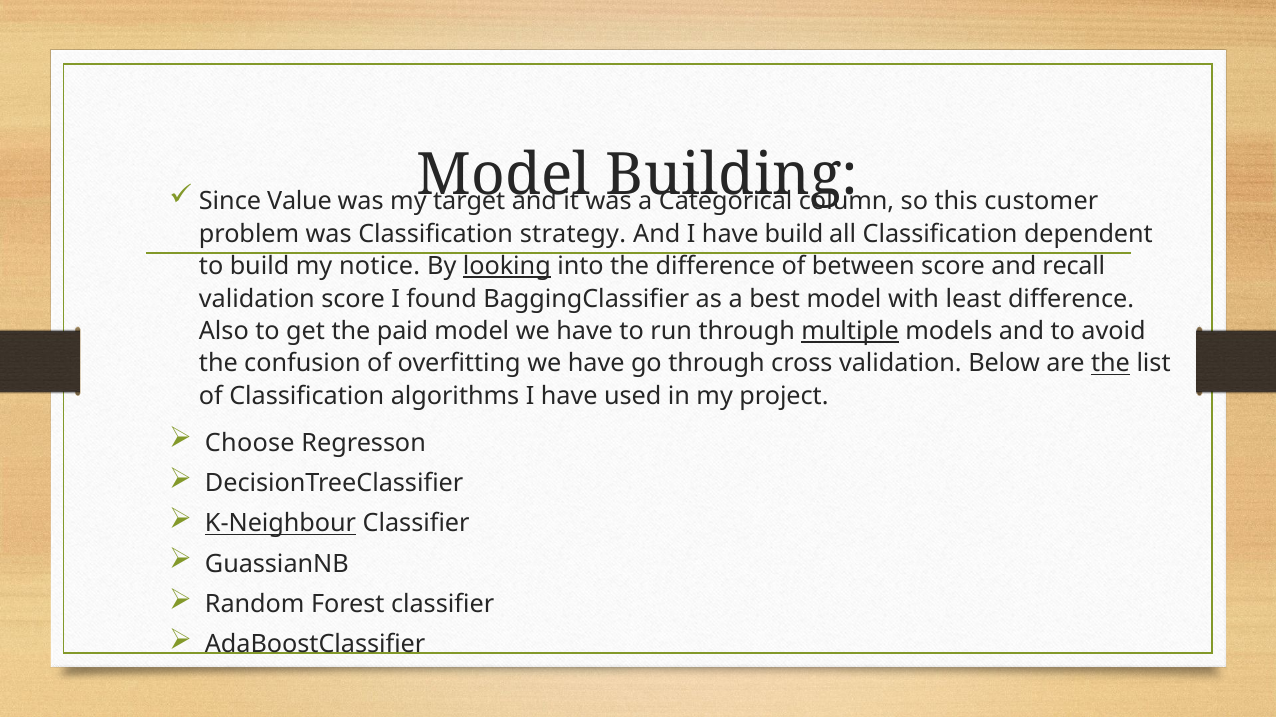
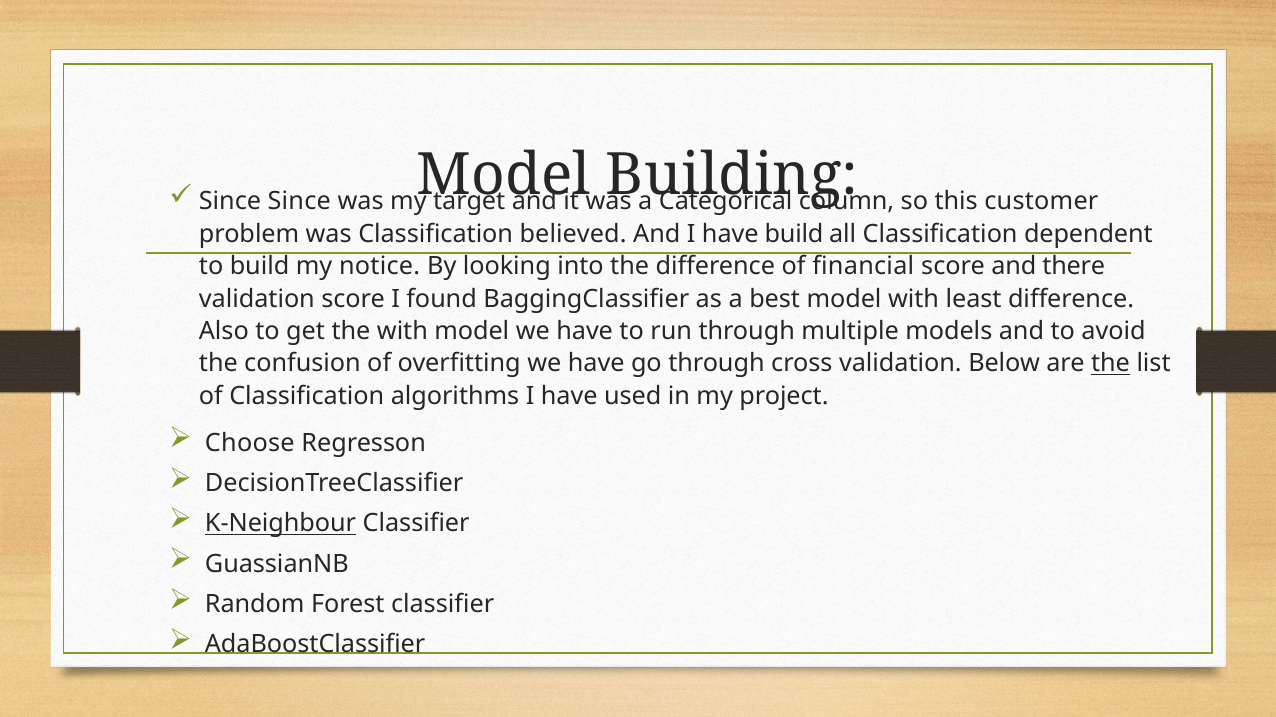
Since Value: Value -> Since
strategy: strategy -> believed
looking underline: present -> none
between: between -> financial
recall: recall -> there
the paid: paid -> with
multiple underline: present -> none
